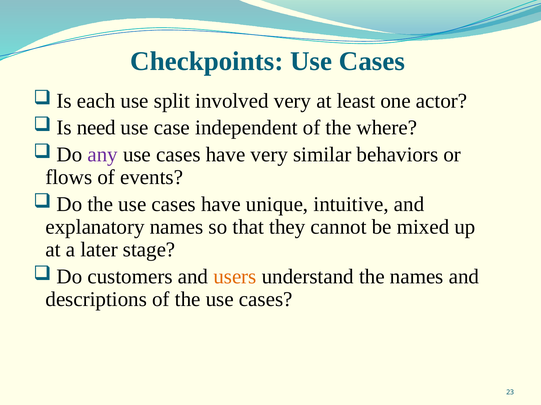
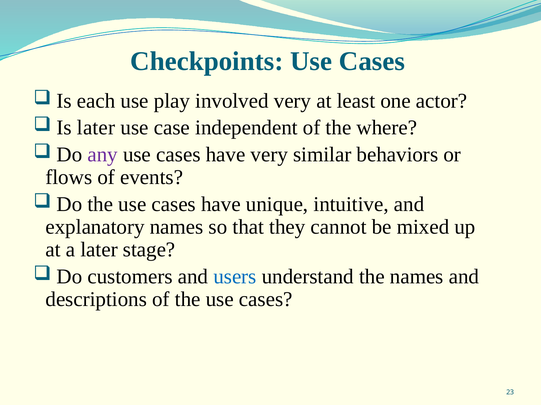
split: split -> play
Is need: need -> later
users colour: orange -> blue
